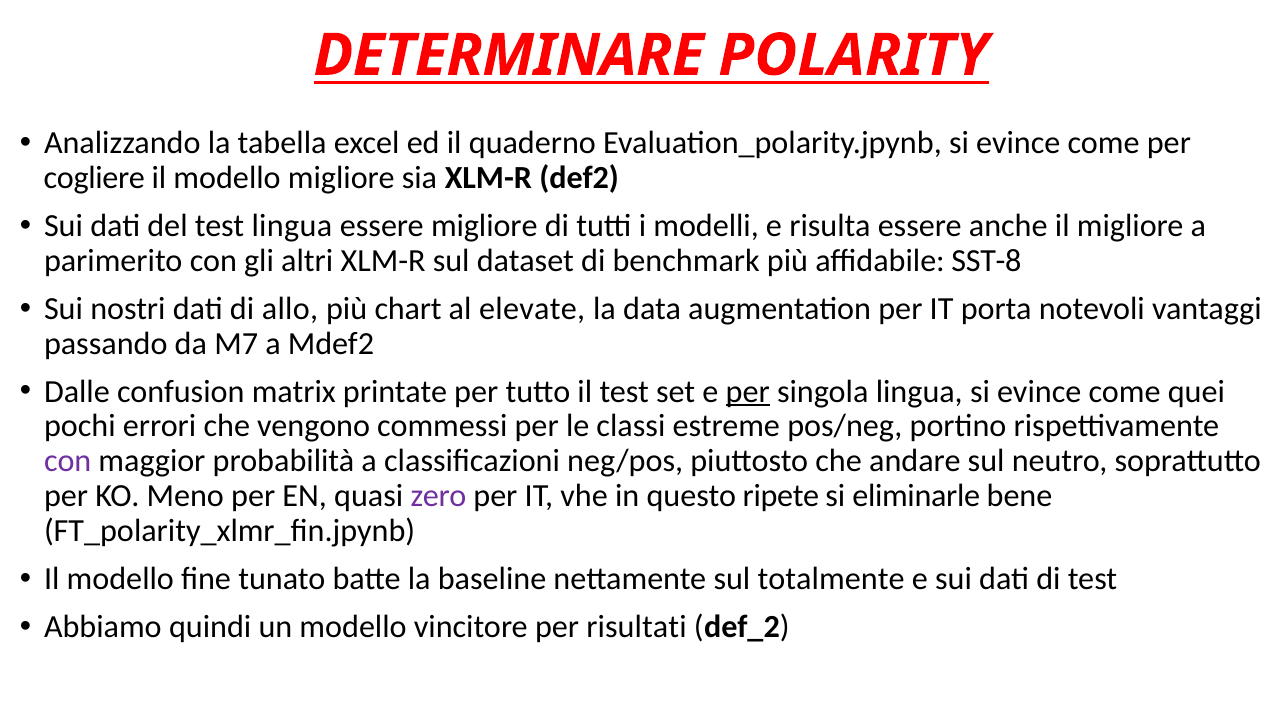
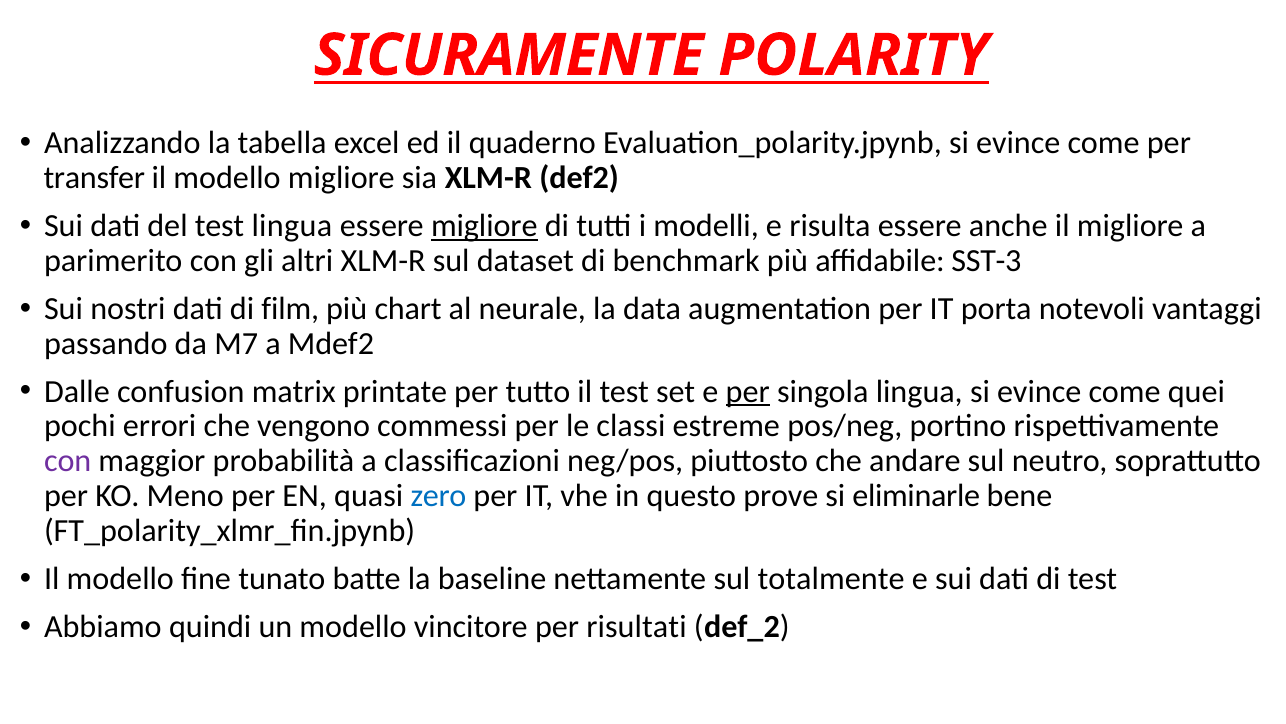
DETERMINARE: DETERMINARE -> SICURAMENTE
cogliere: cogliere -> transfer
migliore at (484, 226) underline: none -> present
SST-8: SST-8 -> SST-3
allo: allo -> film
elevate: elevate -> neurale
zero colour: purple -> blue
ripete: ripete -> prove
